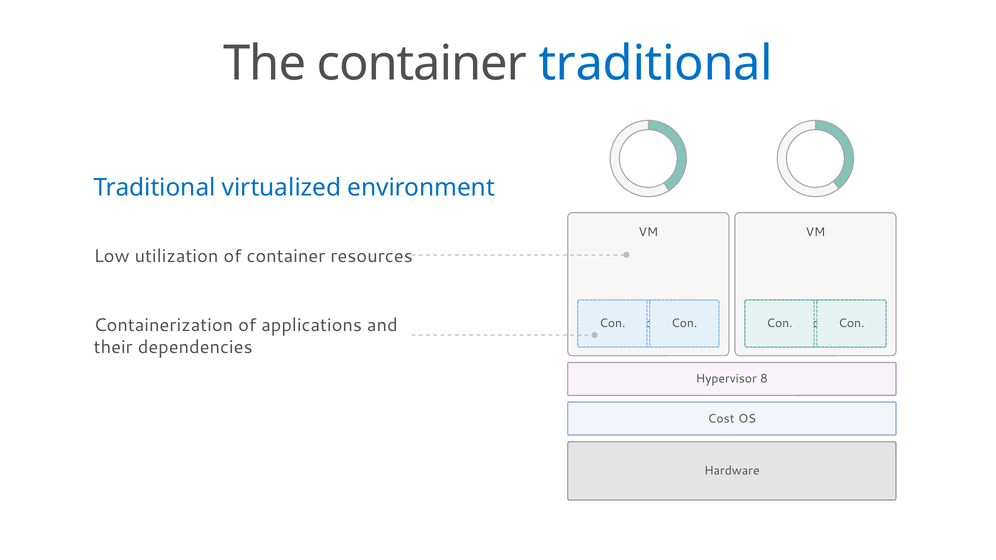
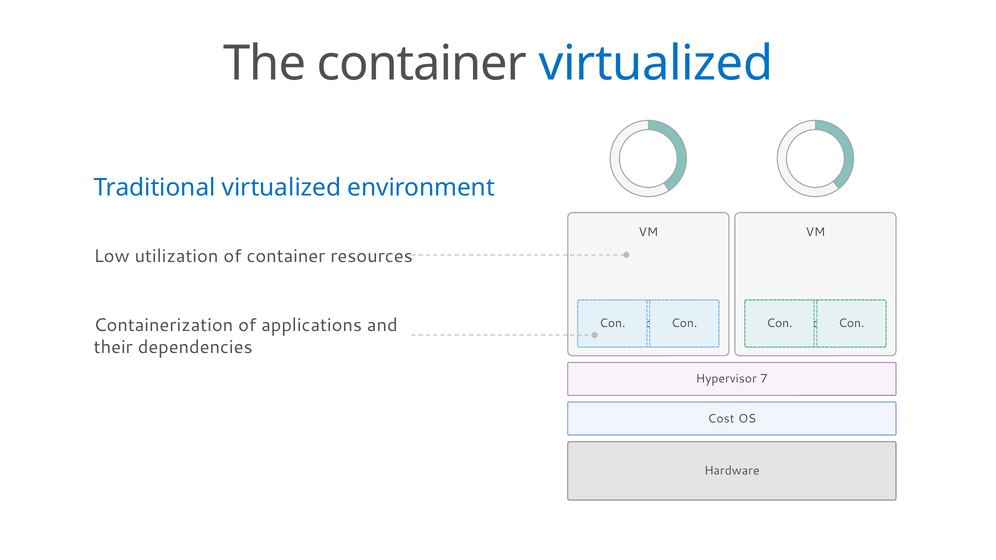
container traditional: traditional -> virtualized
8: 8 -> 7
